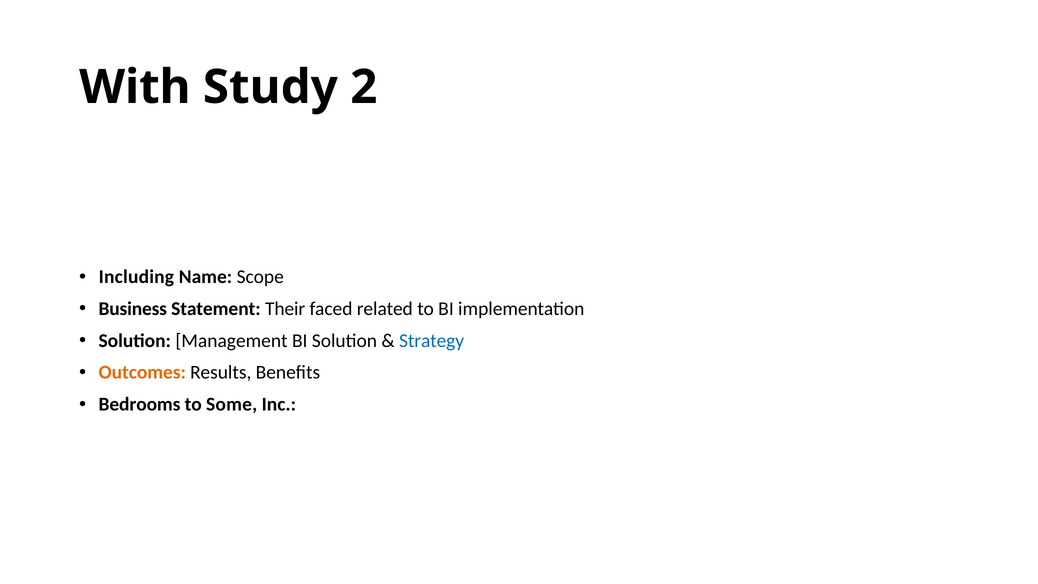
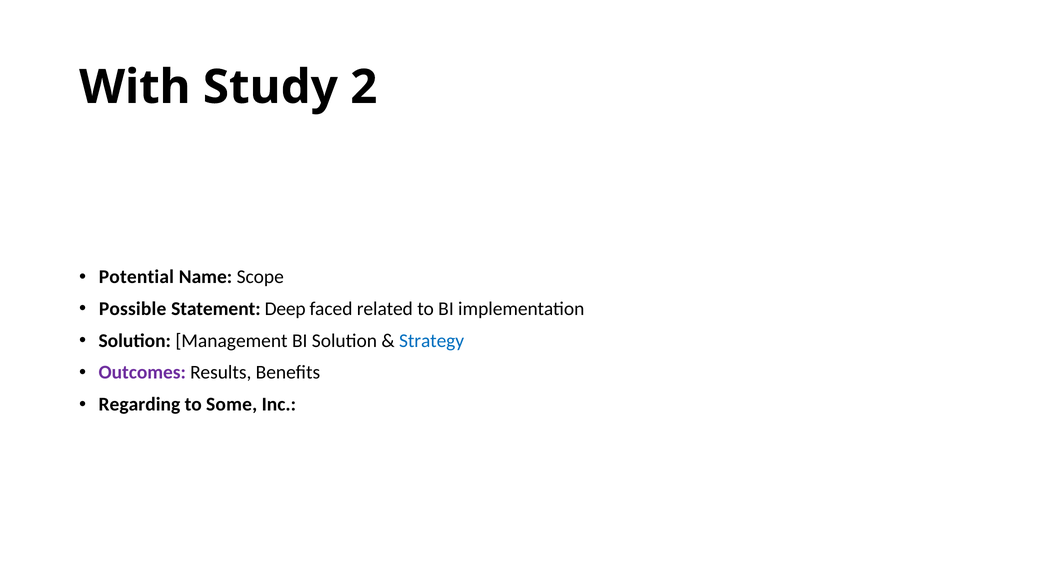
Including: Including -> Potential
Business: Business -> Possible
Their: Their -> Deep
Outcomes colour: orange -> purple
Bedrooms: Bedrooms -> Regarding
